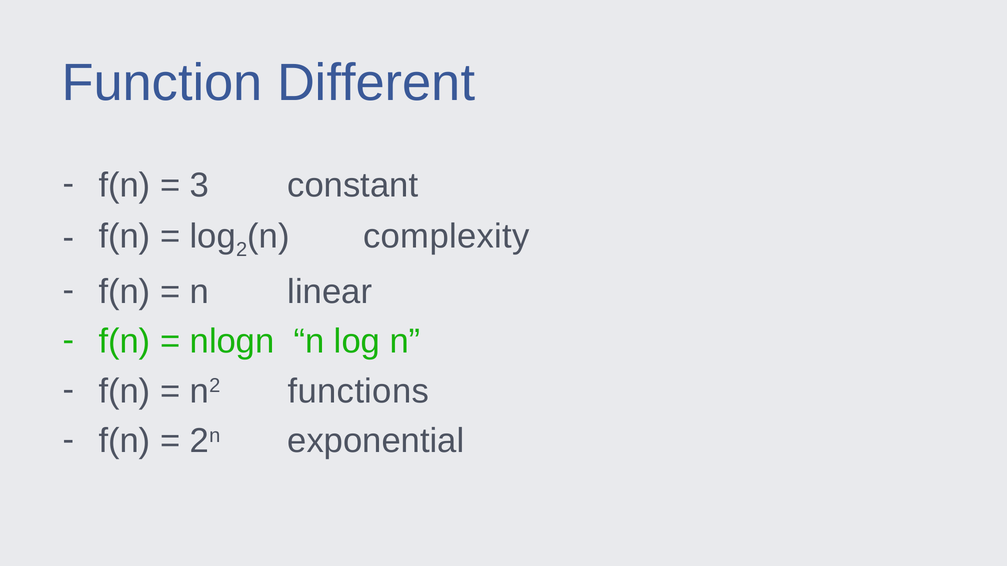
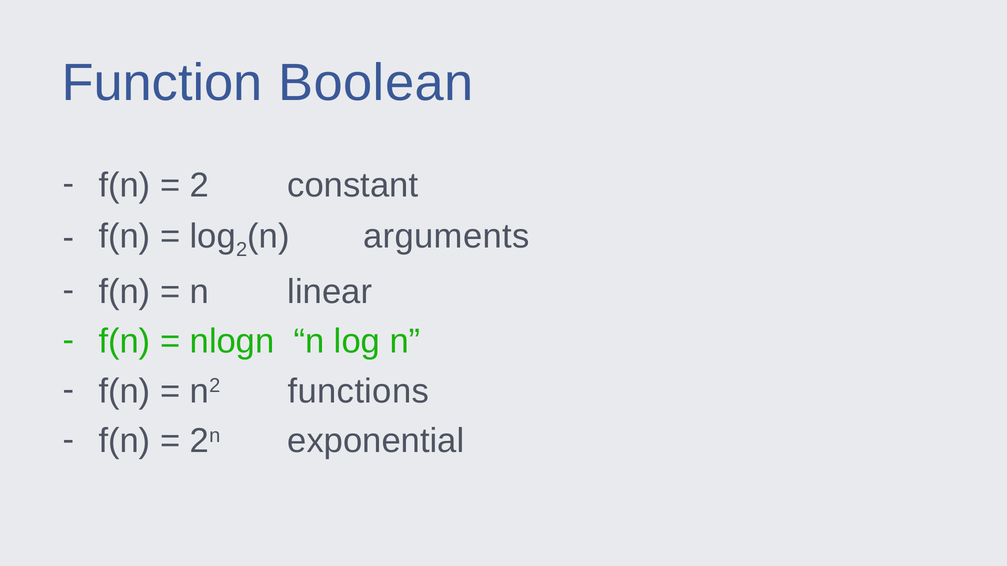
Different: Different -> Boolean
3 at (199, 185): 3 -> 2
complexity: complexity -> arguments
